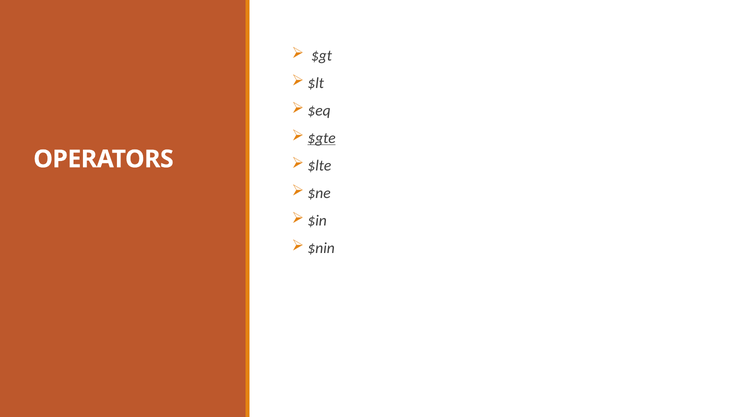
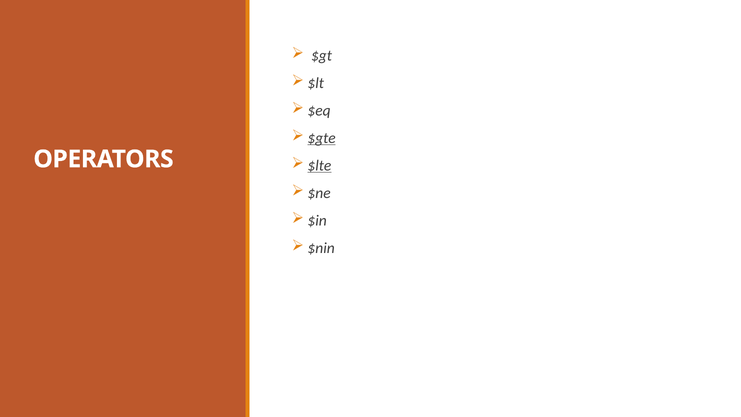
$lte underline: none -> present
